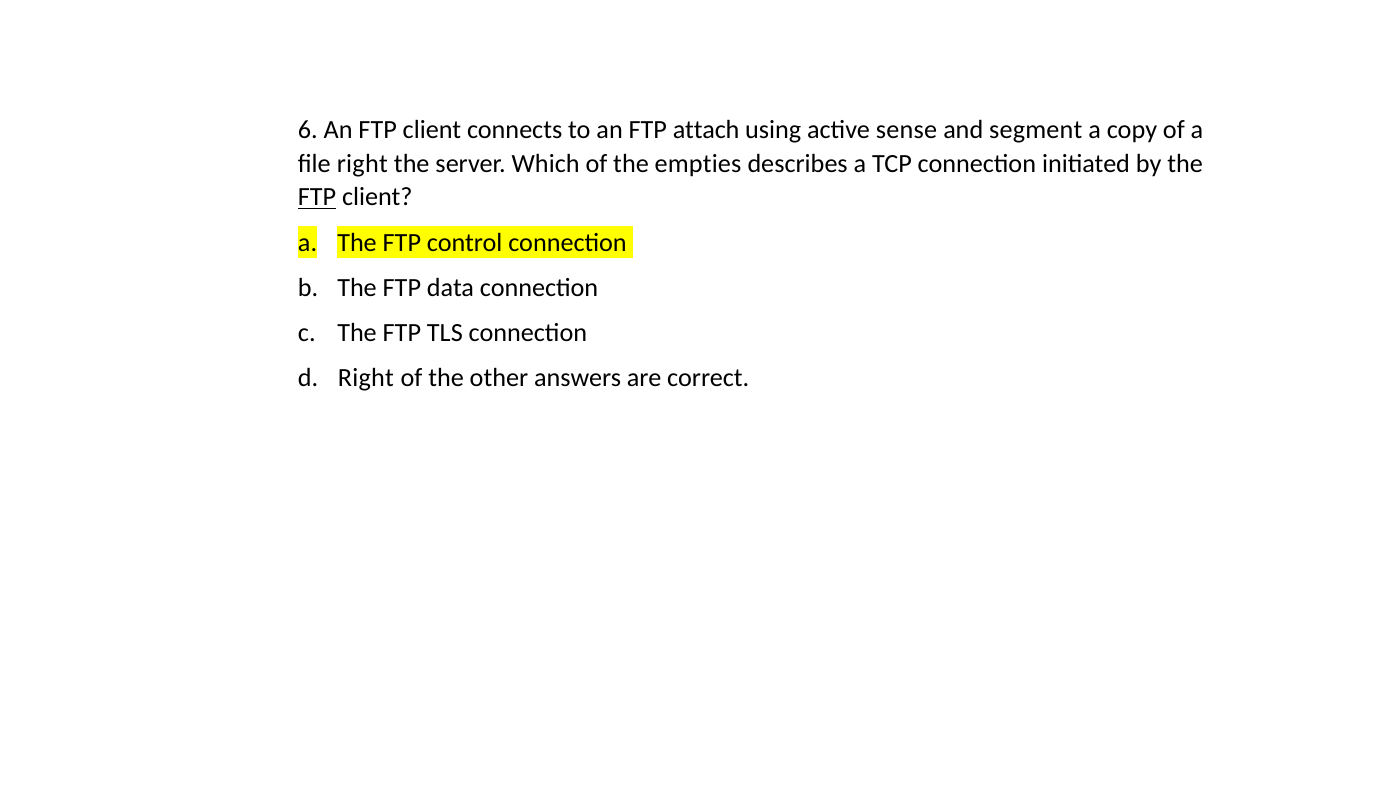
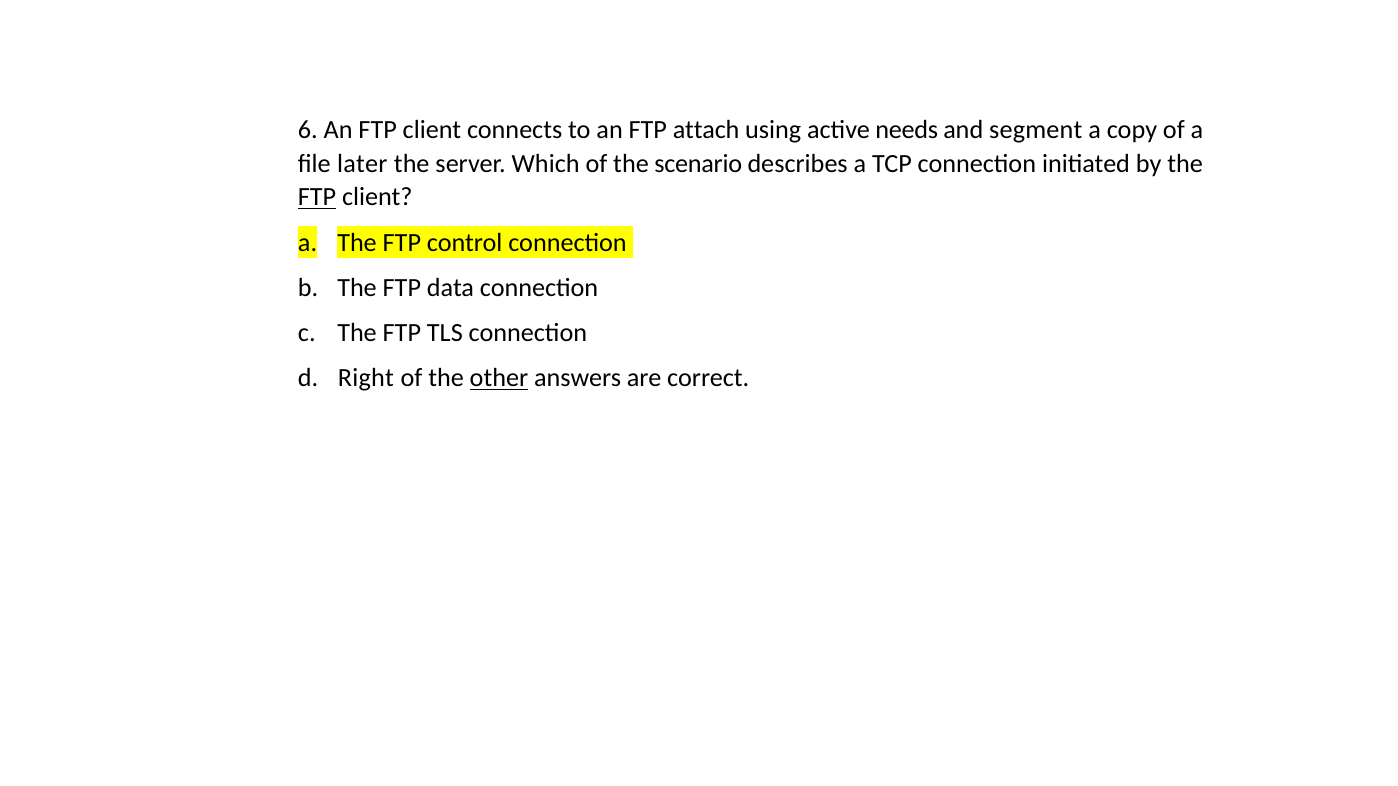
sense: sense -> needs
file right: right -> later
empties: empties -> scenario
other underline: none -> present
